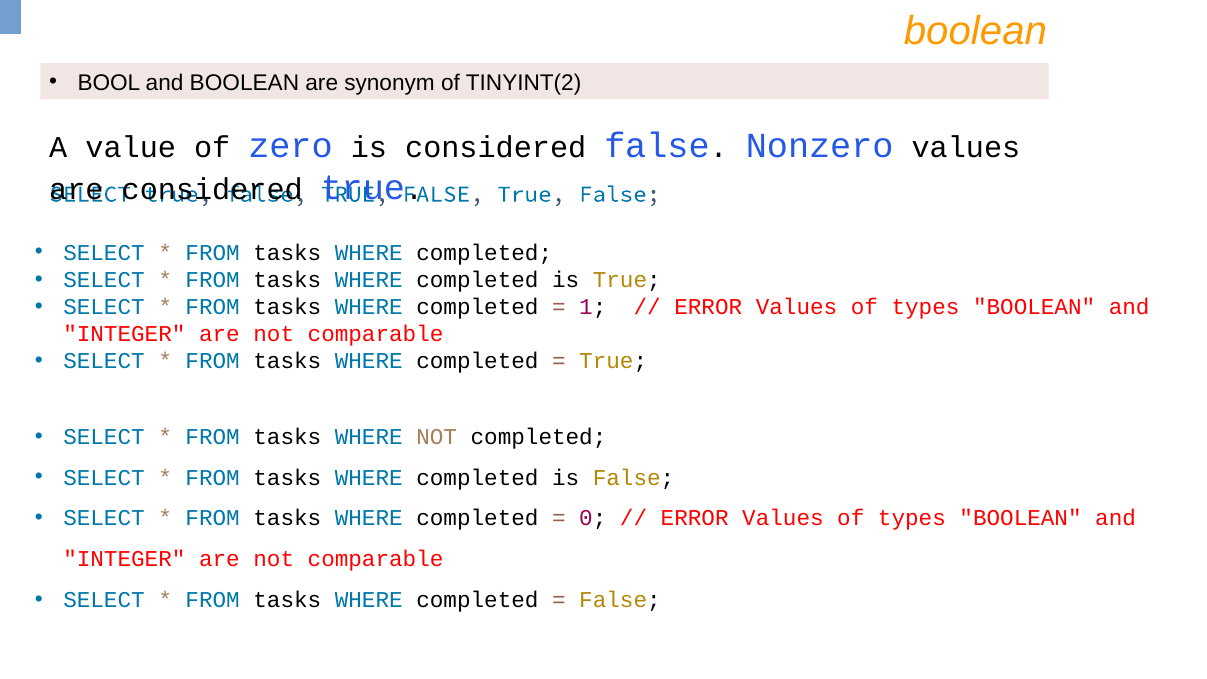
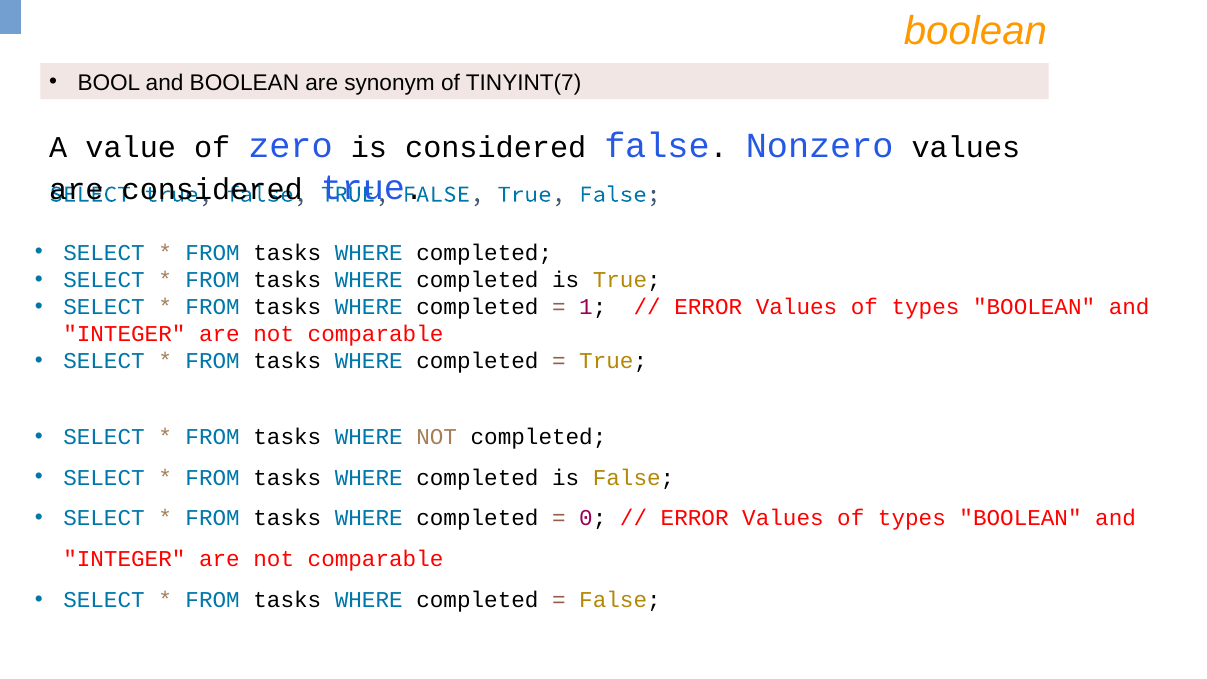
TINYINT(2: TINYINT(2 -> TINYINT(7
